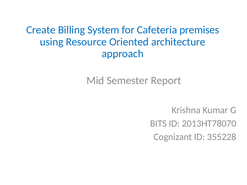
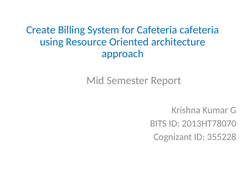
Cafeteria premises: premises -> cafeteria
